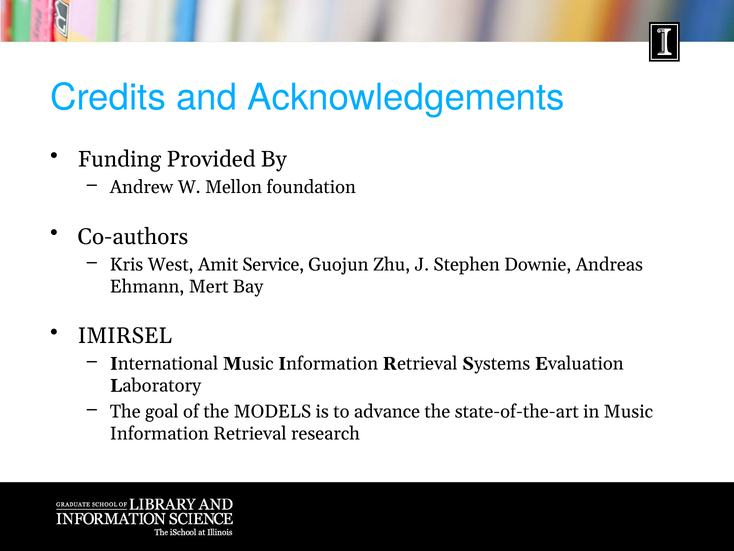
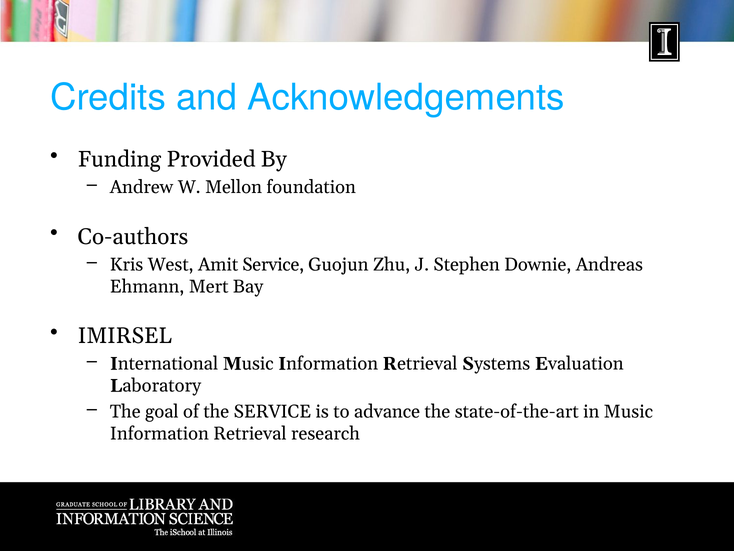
the MODELS: MODELS -> SERVICE
